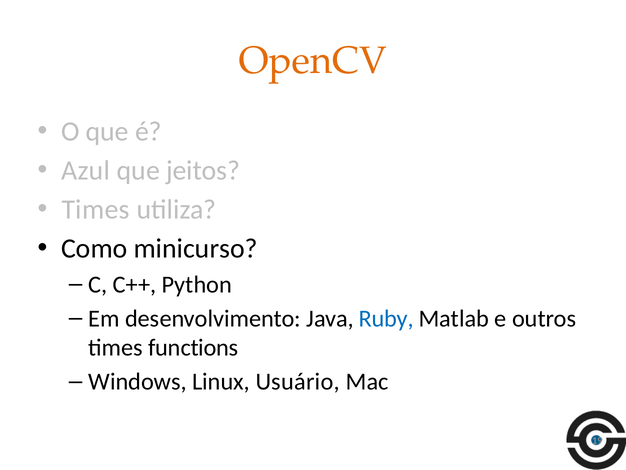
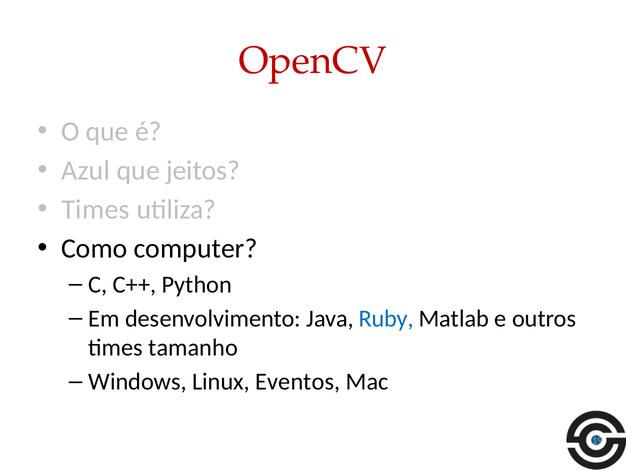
OpenCV colour: orange -> red
minicurso: minicurso -> computer
functions: functions -> tamanho
Usuário: Usuário -> Eventos
